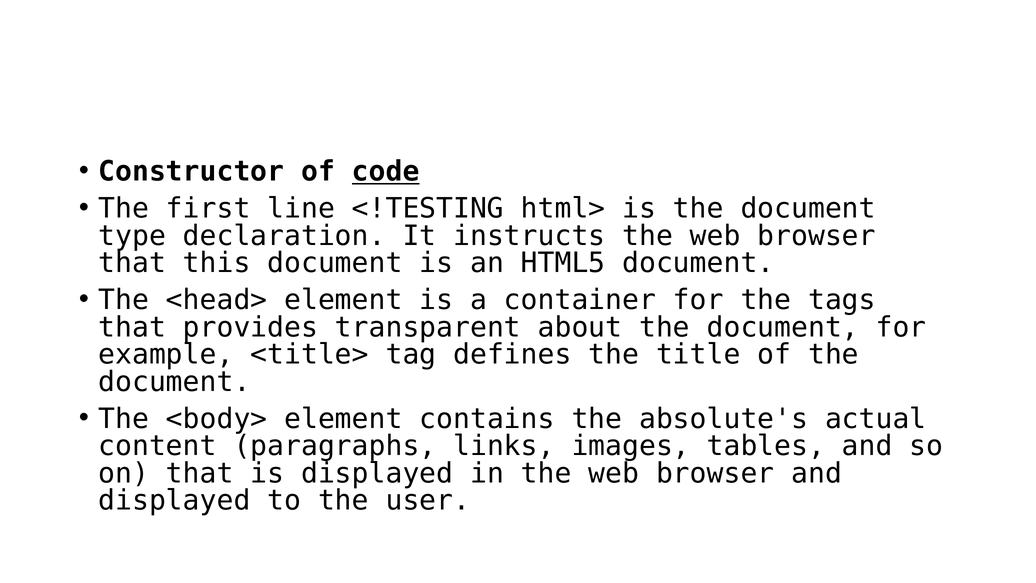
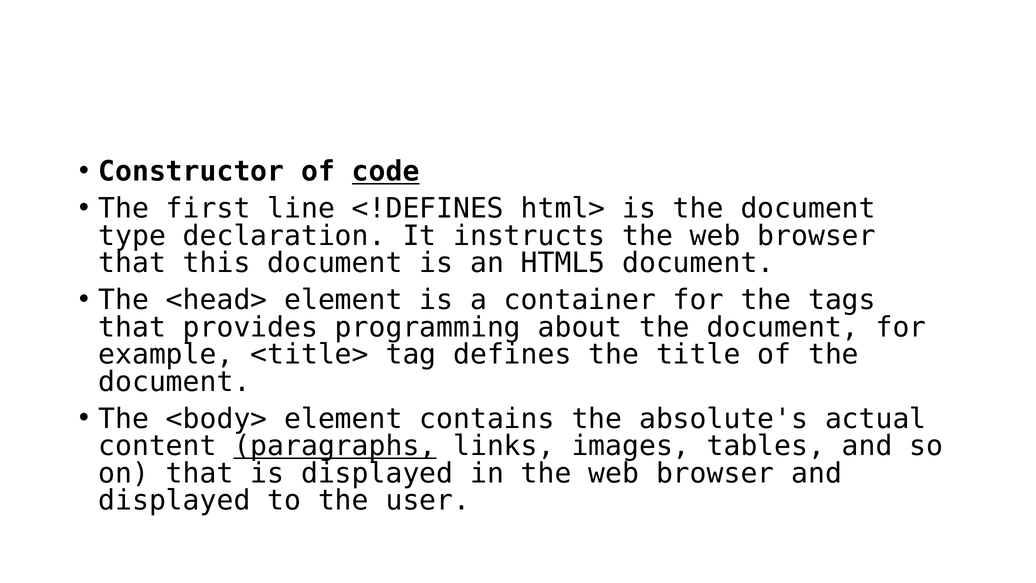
<!TESTING: <!TESTING -> <!DEFINES
transparent: transparent -> programming
paragraphs underline: none -> present
